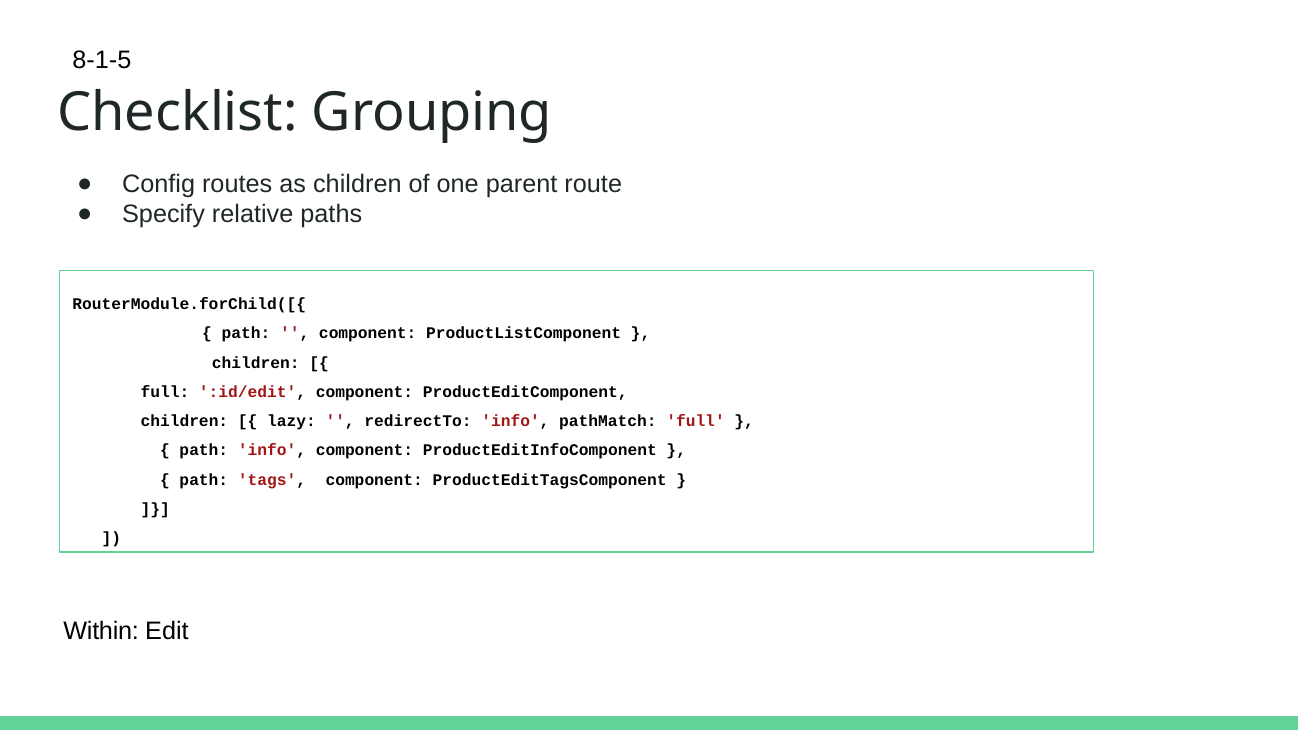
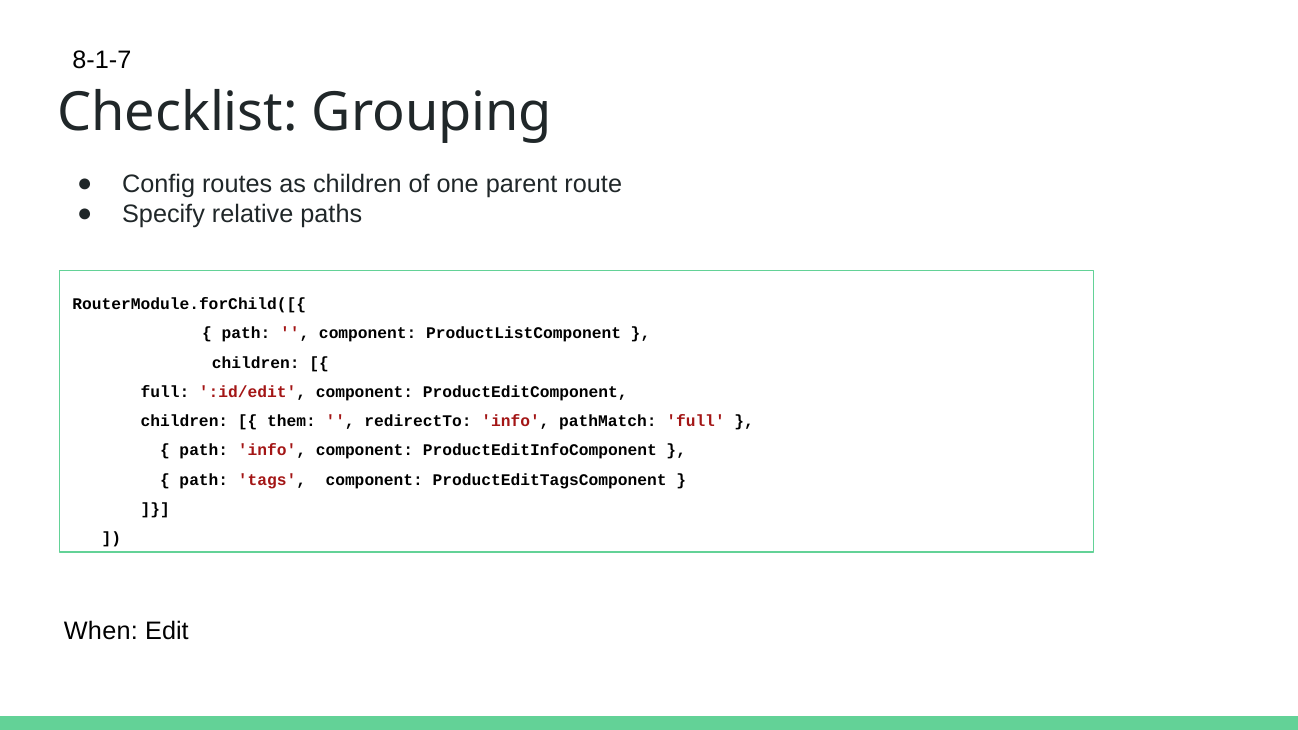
8-1-5: 8-1-5 -> 8-1-7
lazy: lazy -> them
Within: Within -> When
